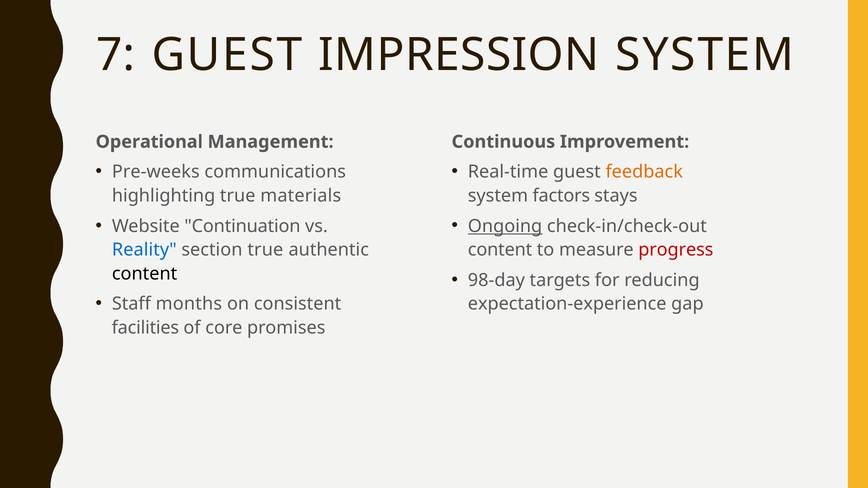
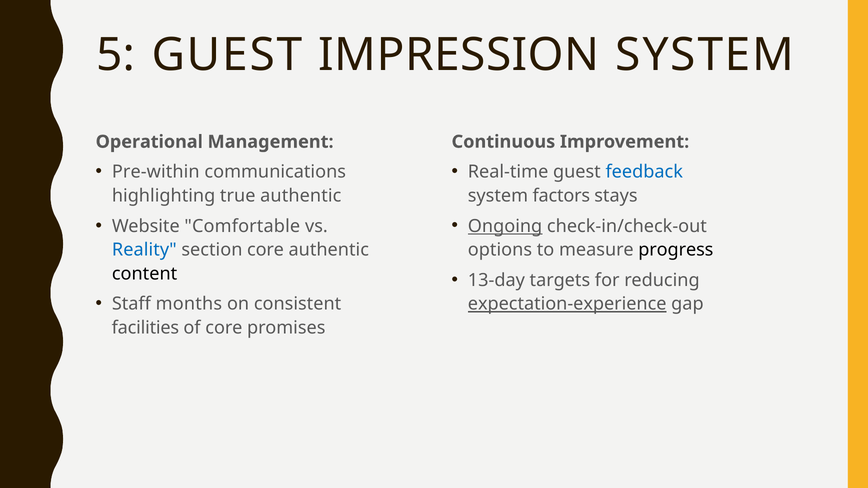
7: 7 -> 5
Pre-weeks: Pre-weeks -> Pre-within
feedback colour: orange -> blue
true materials: materials -> authentic
Continuation: Continuation -> Comfortable
content at (500, 250): content -> options
progress colour: red -> black
section true: true -> core
98-day: 98-day -> 13-day
expectation-experience underline: none -> present
